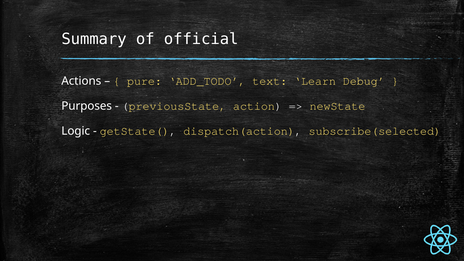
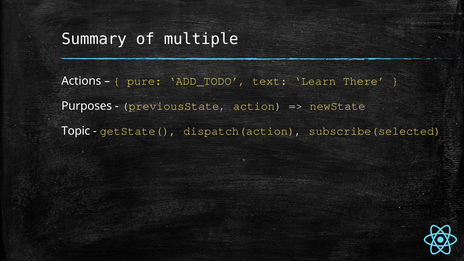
official: official -> multiple
Debug: Debug -> There
Logic: Logic -> Topic
